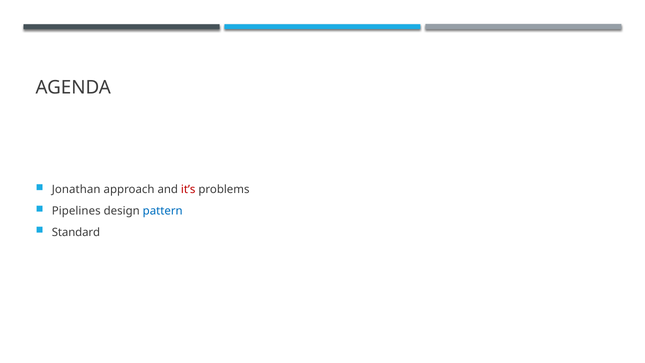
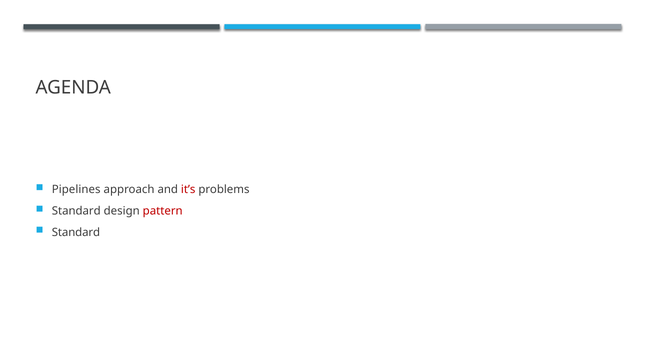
Jonathan: Jonathan -> Pipelines
Pipelines at (76, 211): Pipelines -> Standard
pattern colour: blue -> red
